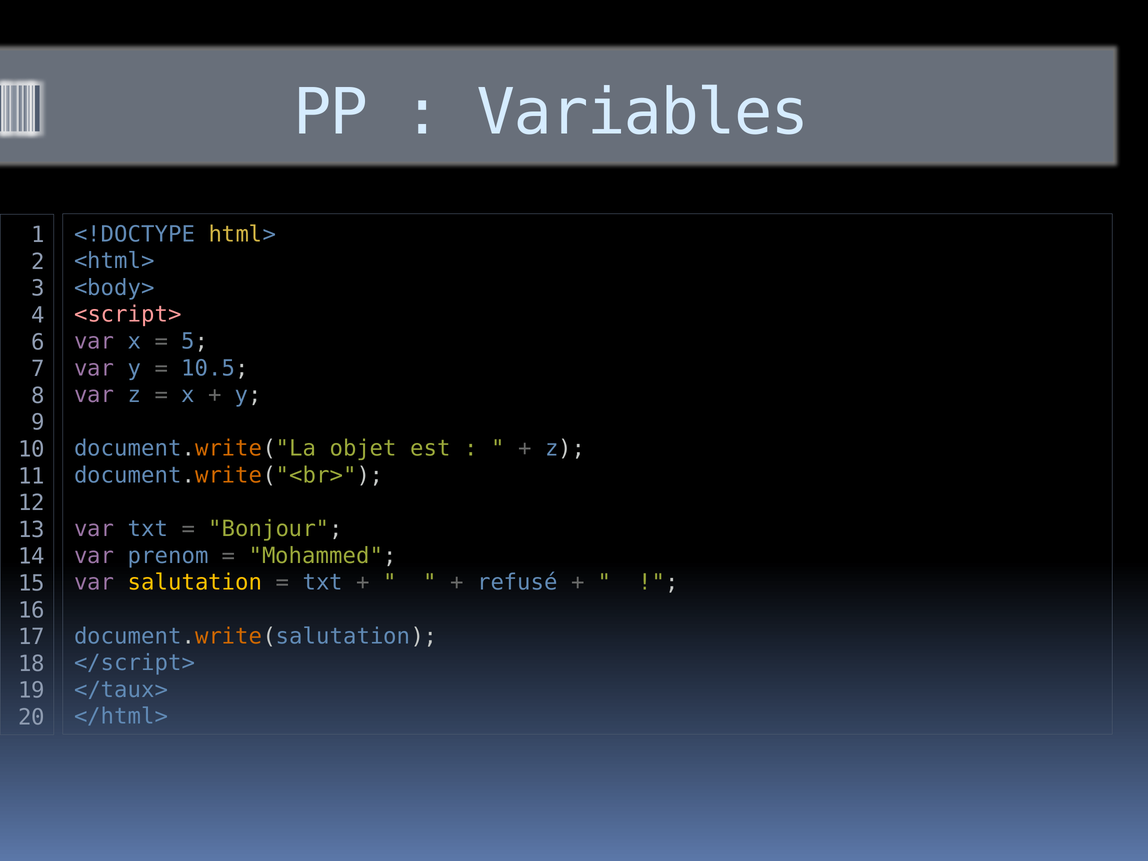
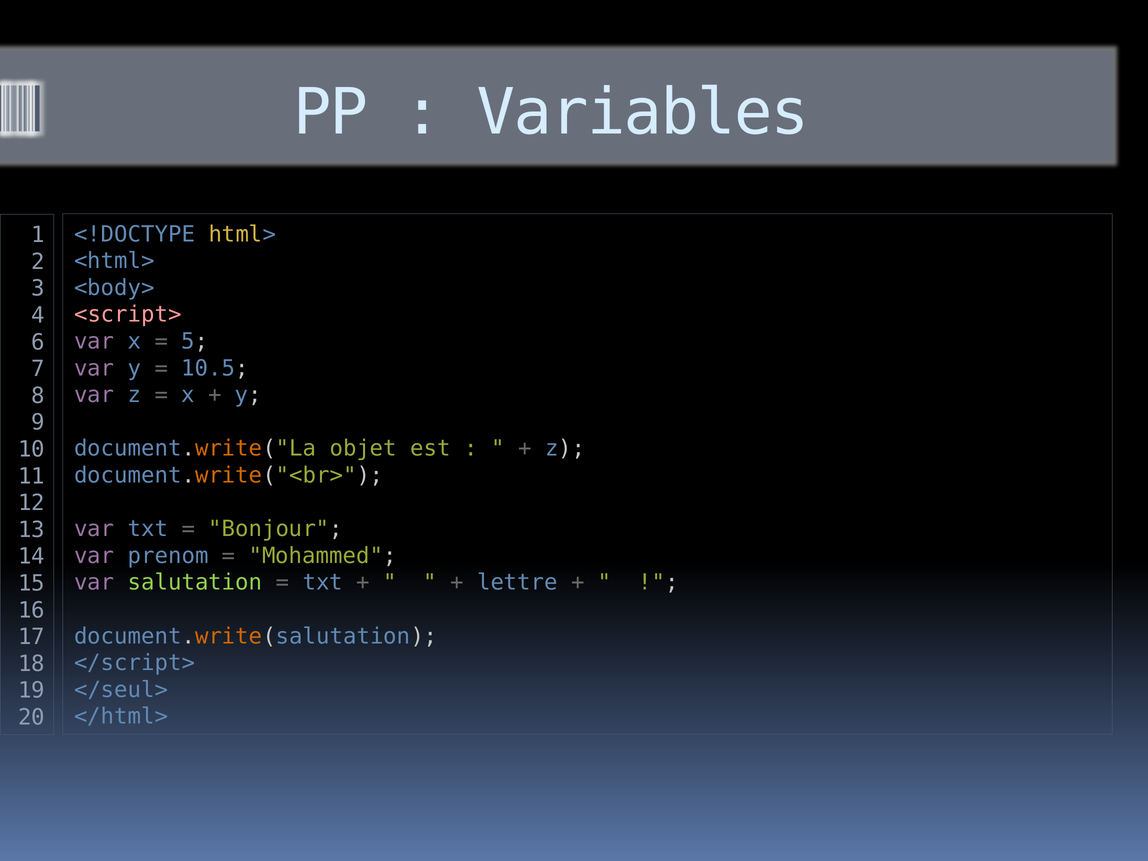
salutation colour: yellow -> light green
refusé: refusé -> lettre
</taux>: </taux> -> </seul>
